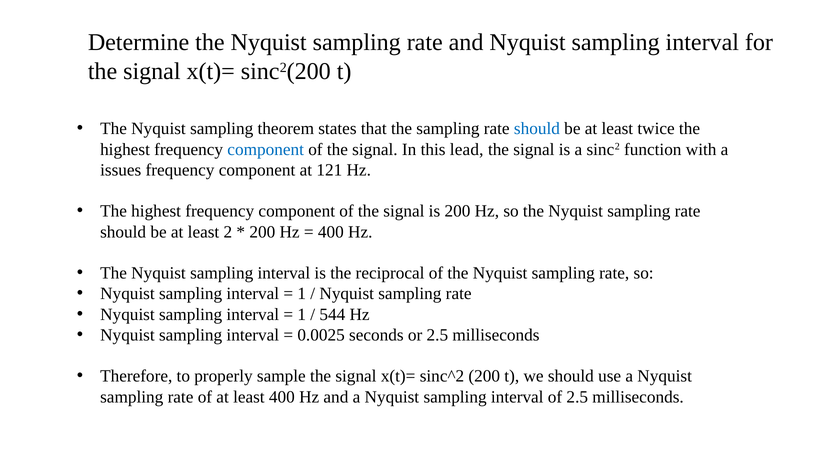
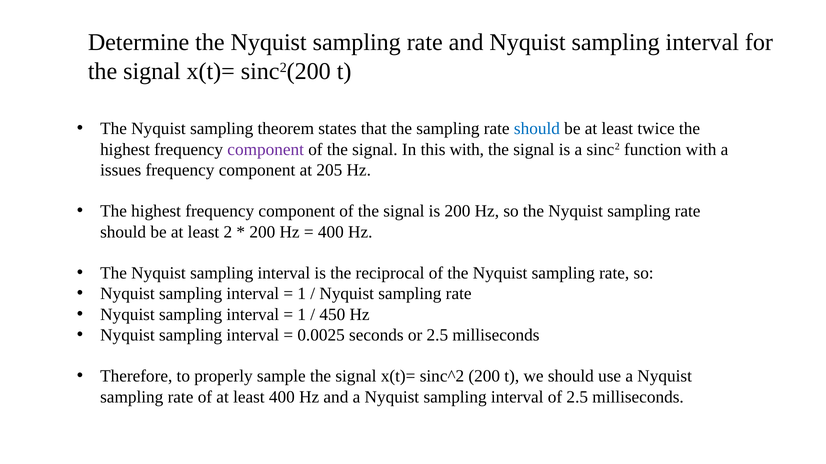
component at (266, 150) colour: blue -> purple
this lead: lead -> with
121: 121 -> 205
544: 544 -> 450
